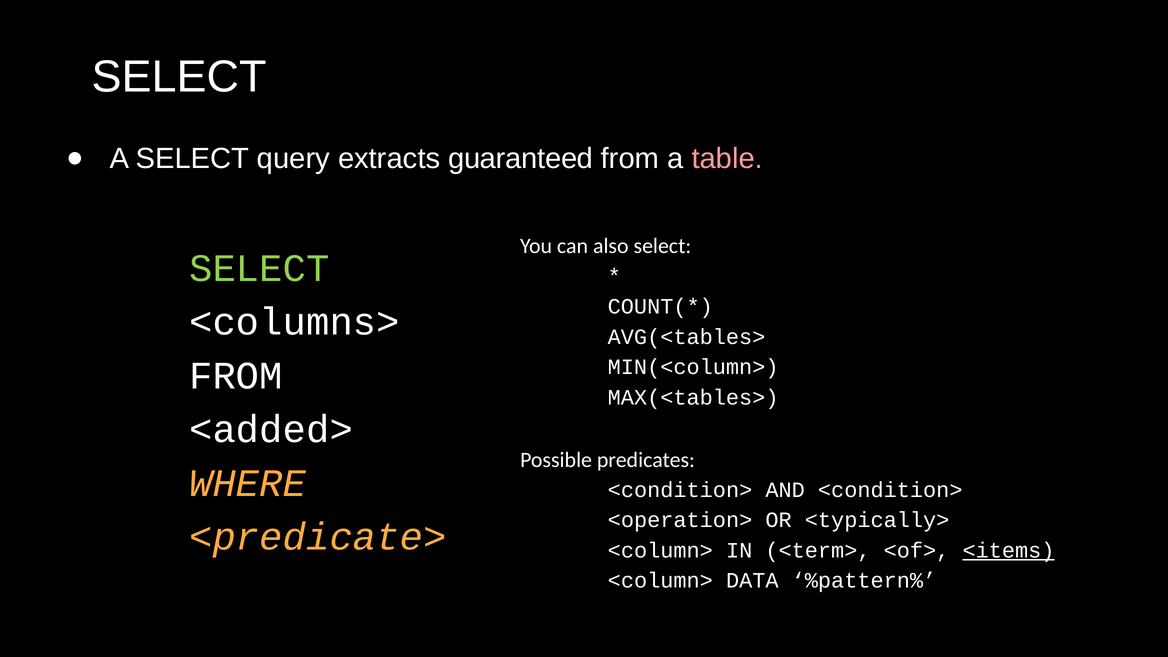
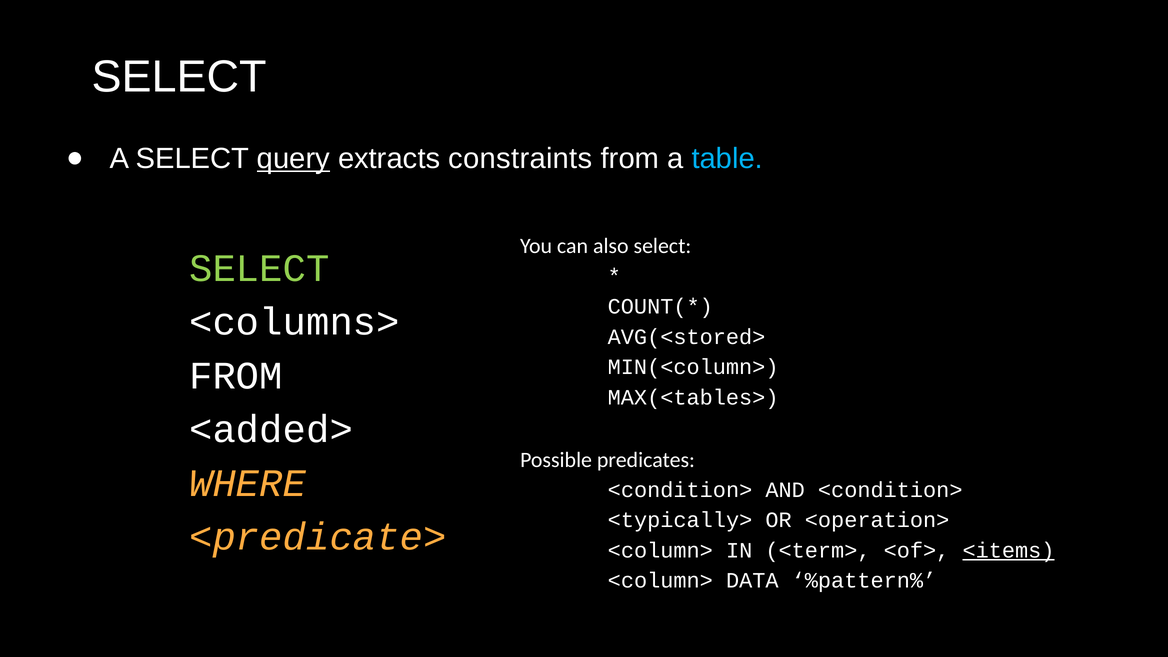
query underline: none -> present
guaranteed: guaranteed -> constraints
table colour: pink -> light blue
AVG(<tables>: AVG(<tables> -> AVG(<stored>
<operation>: <operation> -> <typically>
<typically>: <typically> -> <operation>
